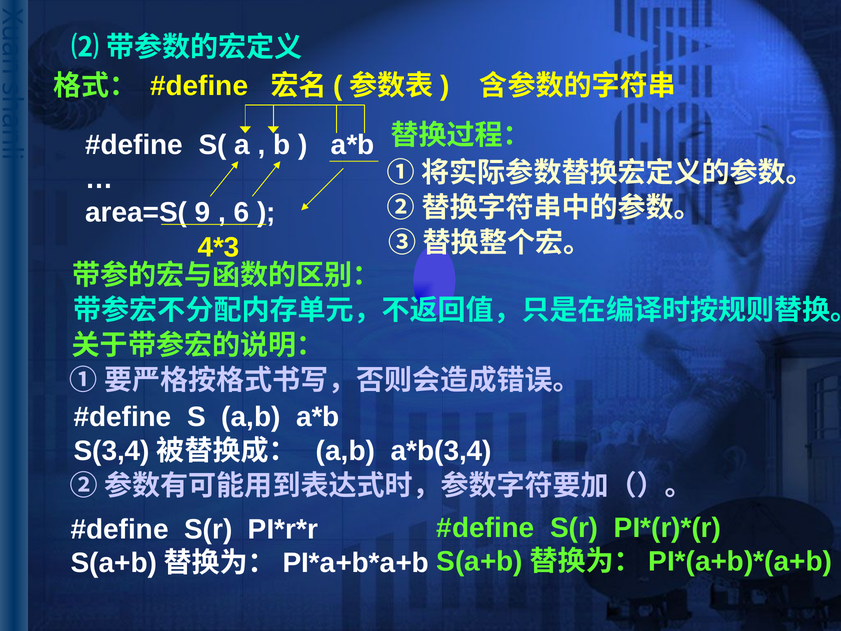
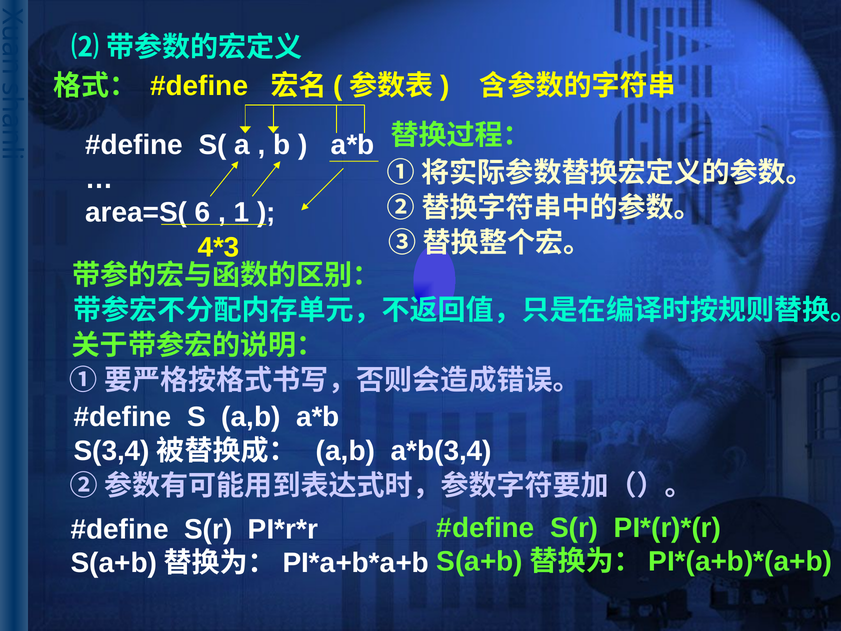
9: 9 -> 6
6: 6 -> 1
